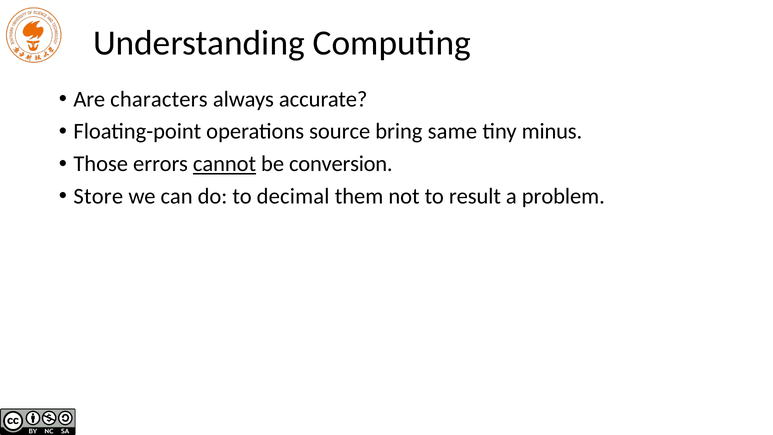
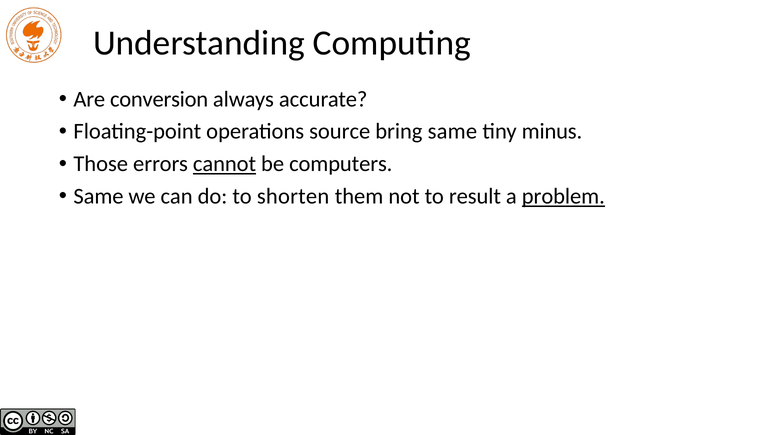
characters: characters -> conversion
conversion: conversion -> computers
Store at (98, 196): Store -> Same
decimal: decimal -> shorten
problem underline: none -> present
